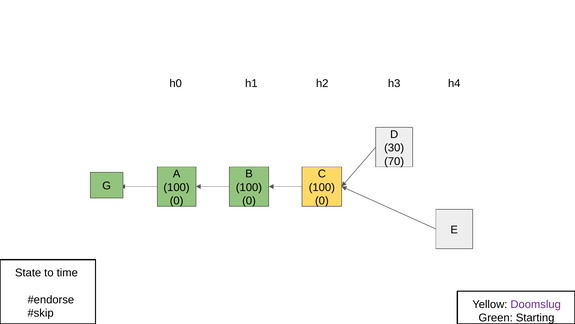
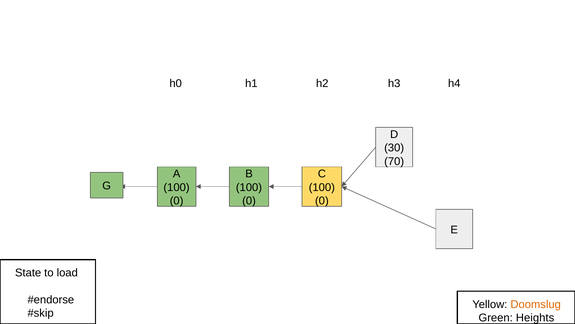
time: time -> load
Doomslug colour: purple -> orange
Starting: Starting -> Heights
